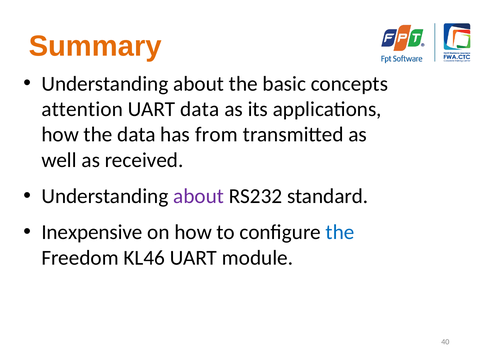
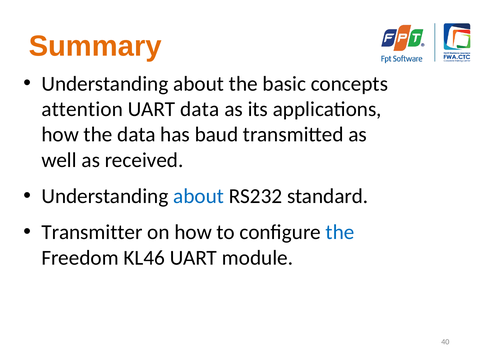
from: from -> baud
about at (199, 196) colour: purple -> blue
Inexpensive: Inexpensive -> Transmitter
